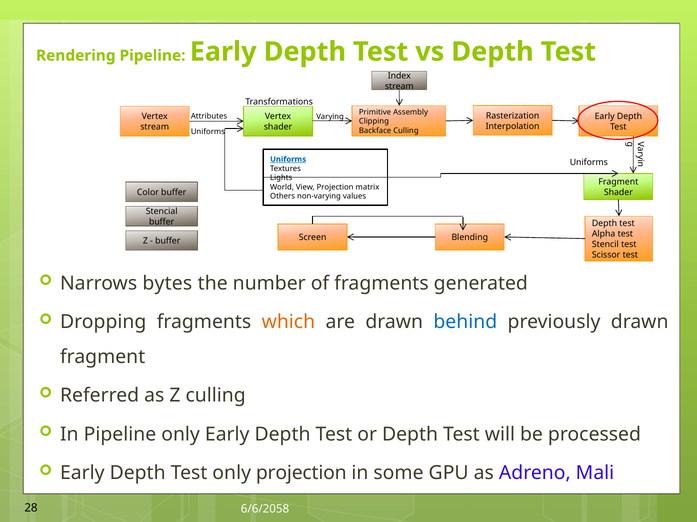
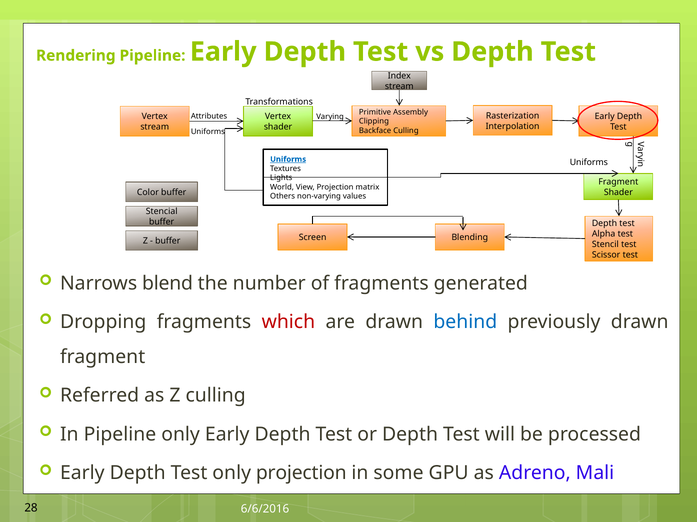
bytes: bytes -> blend
which colour: orange -> red
6/6/2058: 6/6/2058 -> 6/6/2016
